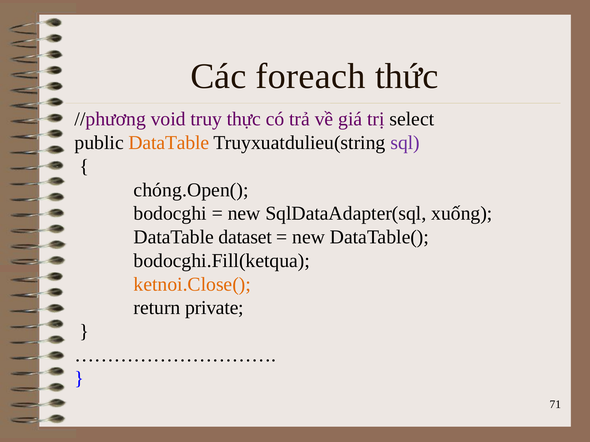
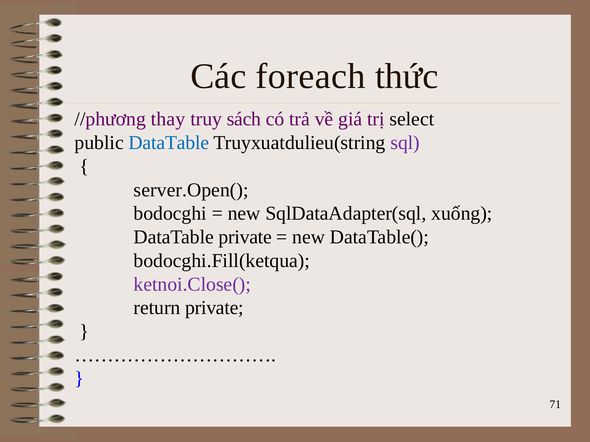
void: void -> thay
thực: thực -> sách
DataTable at (169, 143) colour: orange -> blue
chóng.Open(: chóng.Open( -> server.Open(
DataTable dataset: dataset -> private
ketnoi.Close( colour: orange -> purple
